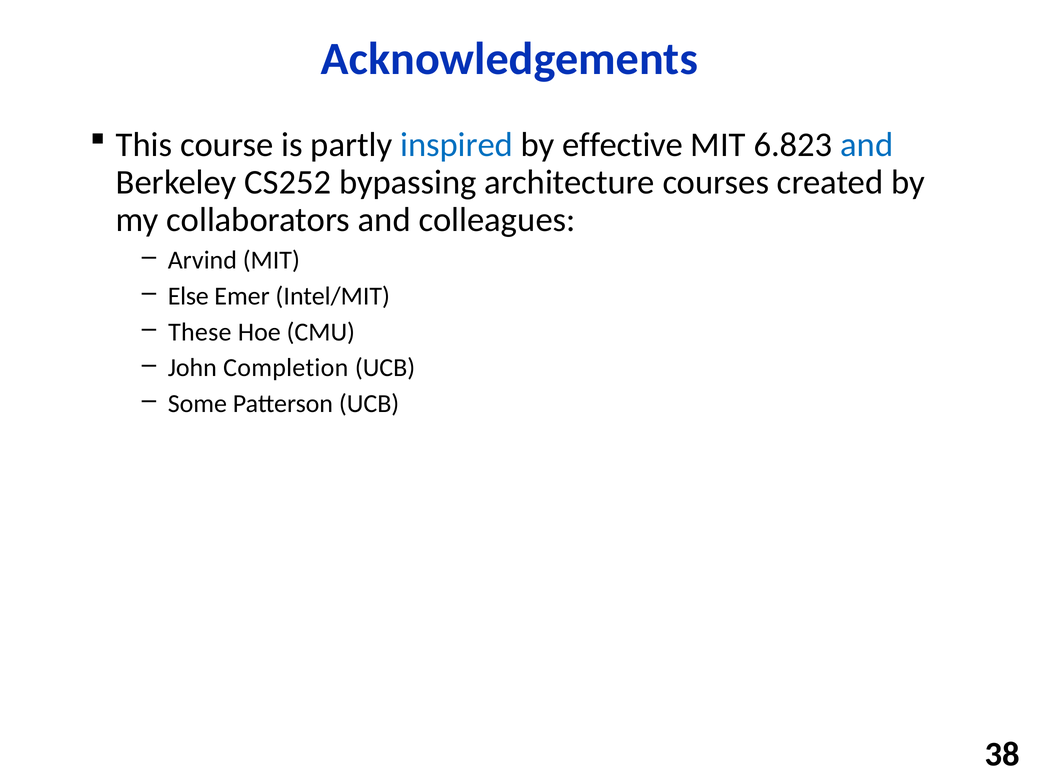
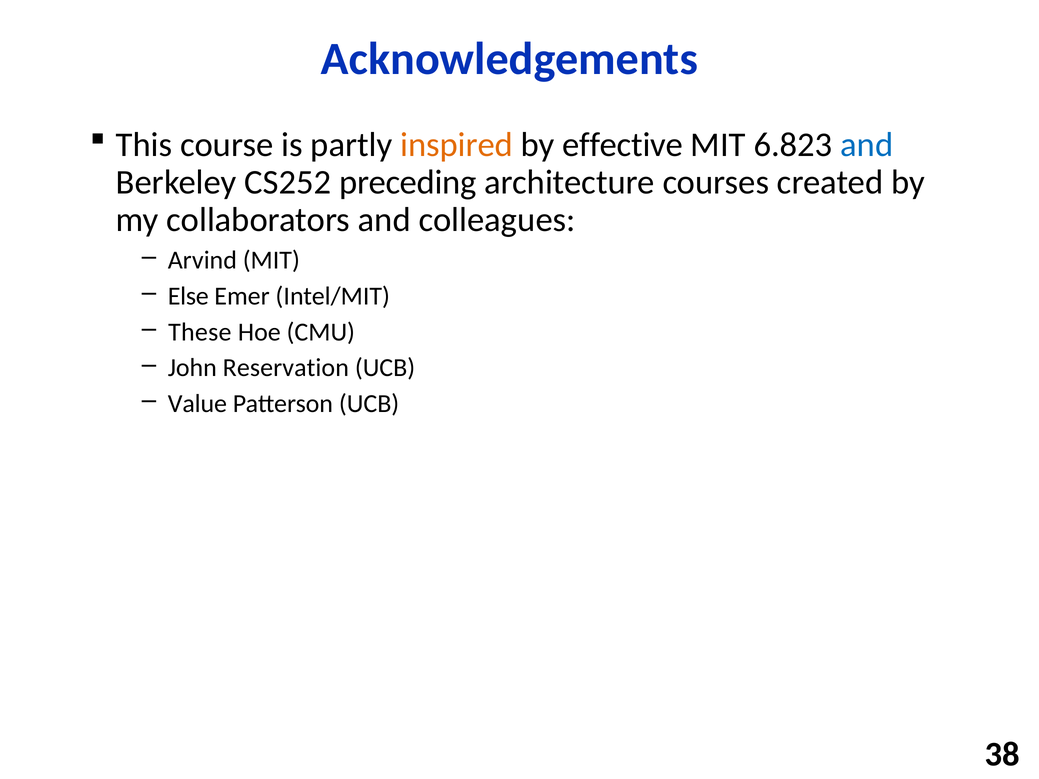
inspired colour: blue -> orange
bypassing: bypassing -> preceding
Completion: Completion -> Reservation
Some: Some -> Value
